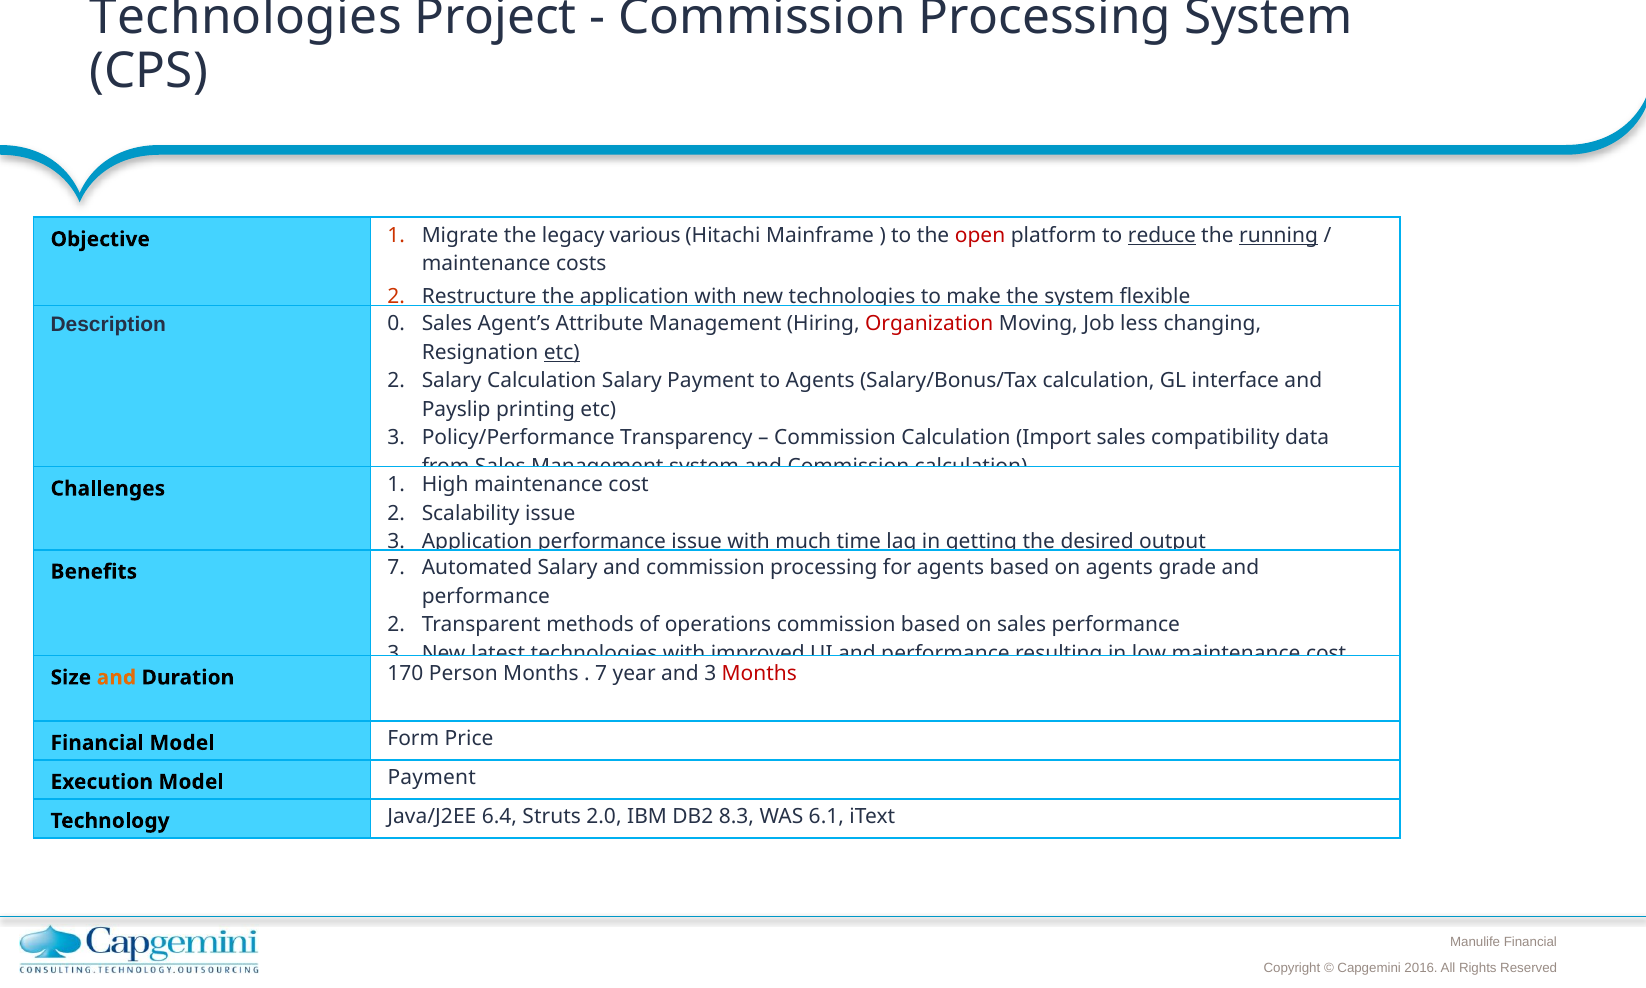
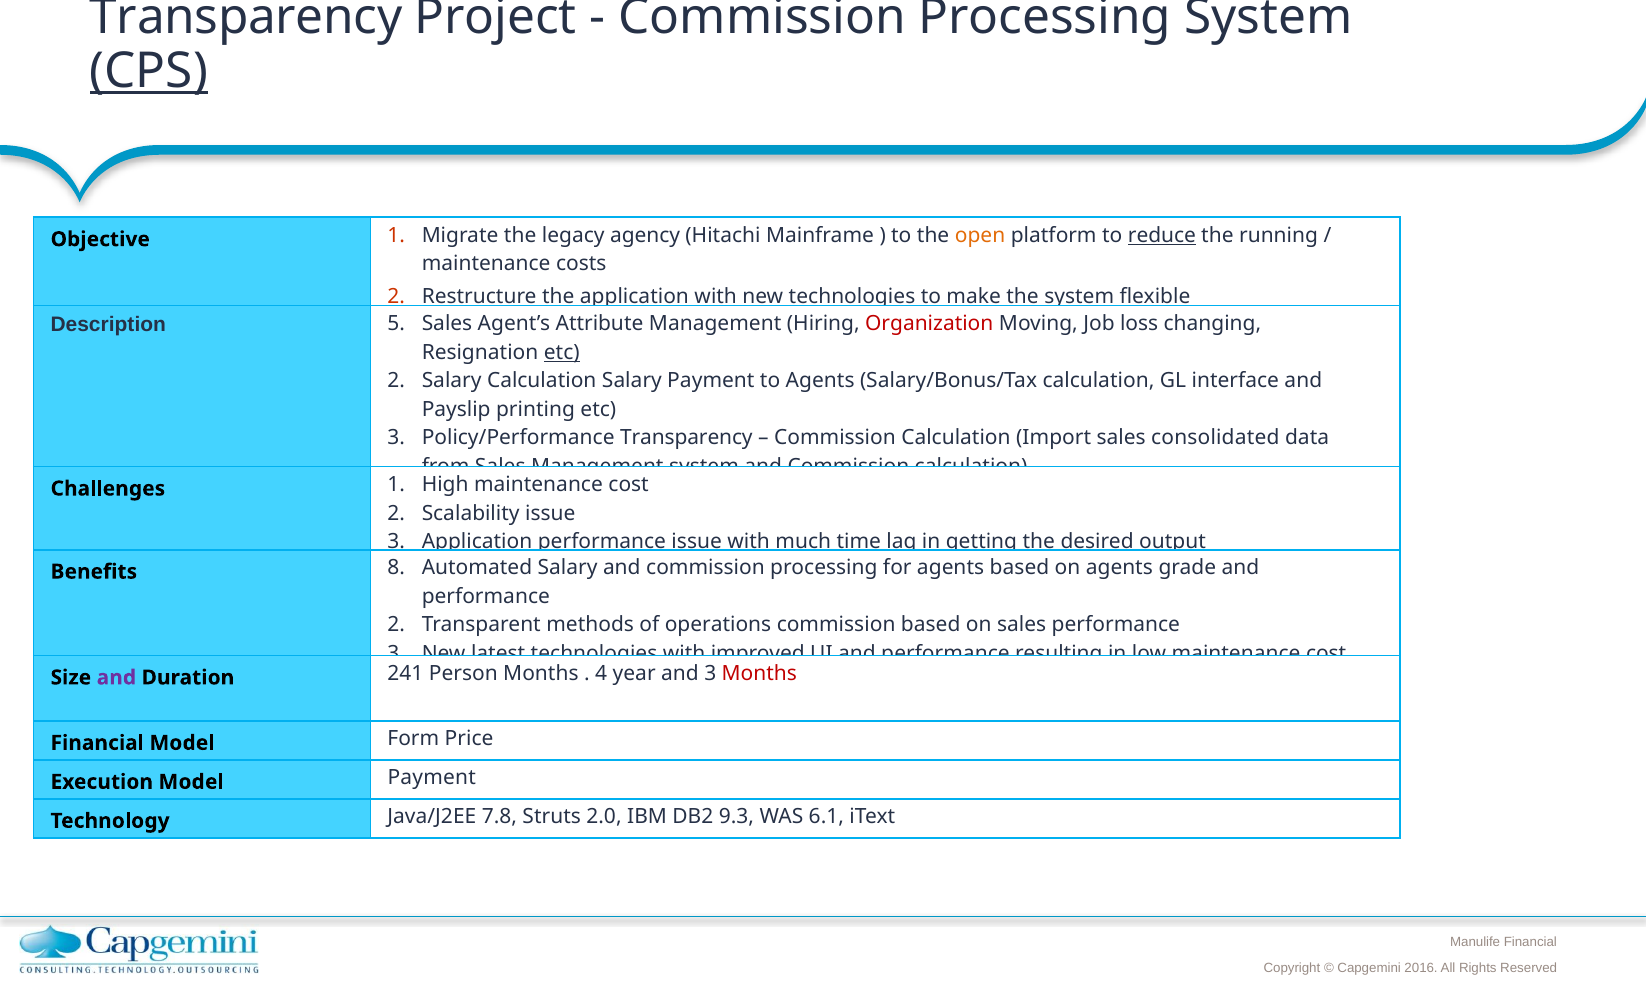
Technologies at (246, 18): Technologies -> Transparency
CPS underline: none -> present
various: various -> agency
open colour: red -> orange
running underline: present -> none
0: 0 -> 5
less: less -> loss
compatibility: compatibility -> consolidated
Benefits 7: 7 -> 8
and at (116, 677) colour: orange -> purple
170: 170 -> 241
7 at (601, 673): 7 -> 4
6.4: 6.4 -> 7.8
8.3: 8.3 -> 9.3
